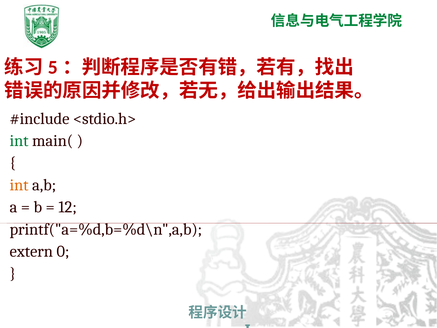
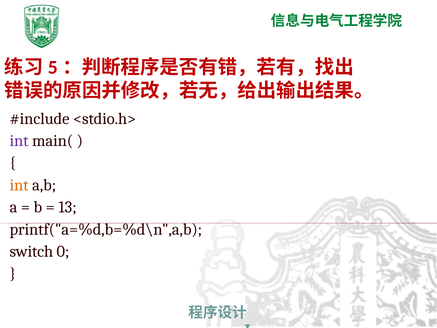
int at (19, 141) colour: green -> purple
12: 12 -> 13
extern: extern -> switch
